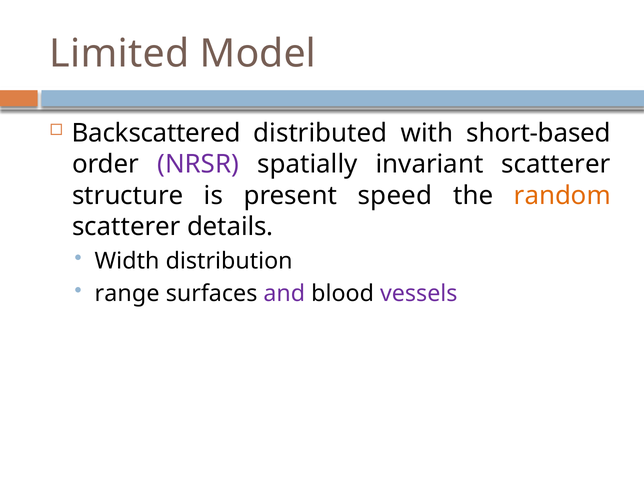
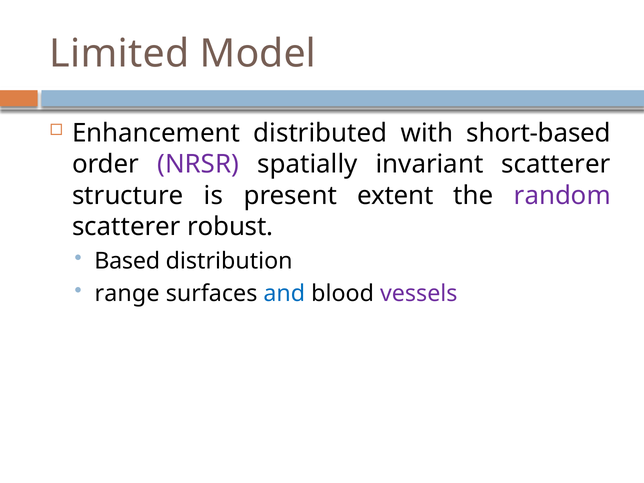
Backscattered: Backscattered -> Enhancement
speed: speed -> extent
random colour: orange -> purple
details: details -> robust
Width: Width -> Based
and colour: purple -> blue
